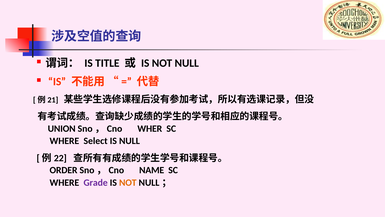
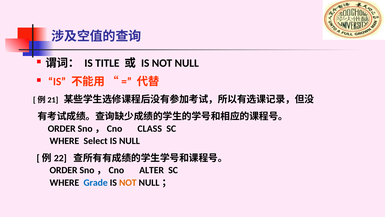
UNION at (62, 128): UNION -> ORDER
WHER: WHER -> CLASS
NAME: NAME -> ALTER
Grade colour: purple -> blue
